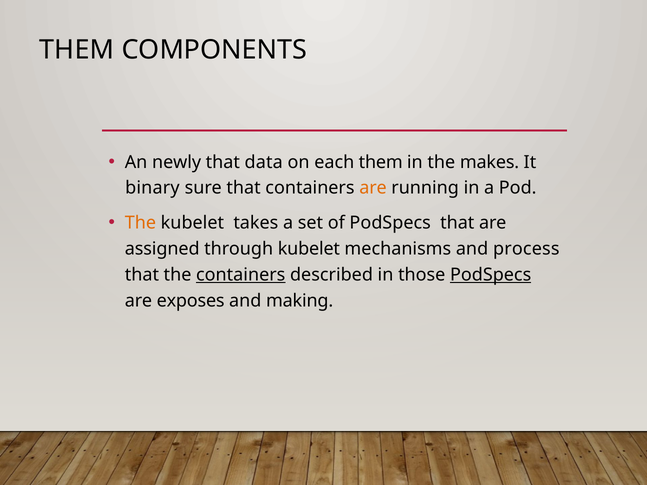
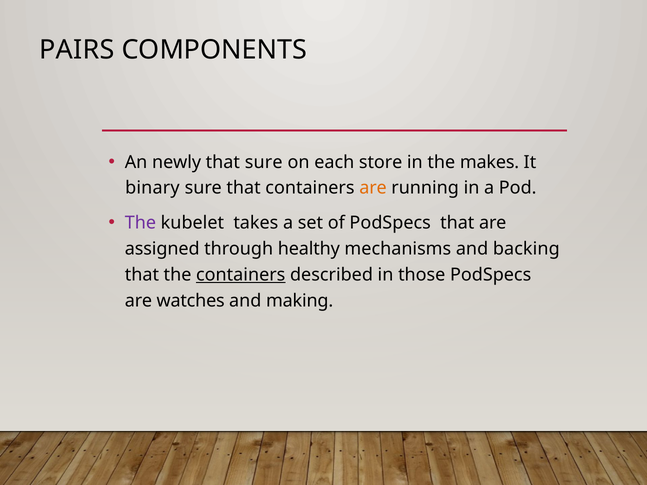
THEM at (77, 50): THEM -> PAIRS
that data: data -> sure
each them: them -> store
The at (140, 223) colour: orange -> purple
through kubelet: kubelet -> healthy
process: process -> backing
PodSpecs at (491, 275) underline: present -> none
exposes: exposes -> watches
